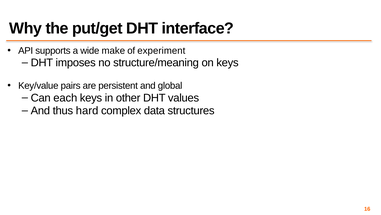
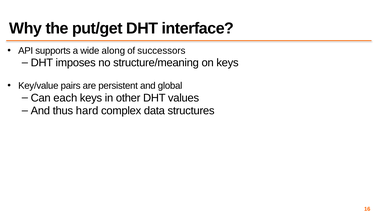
make: make -> along
experiment: experiment -> successors
